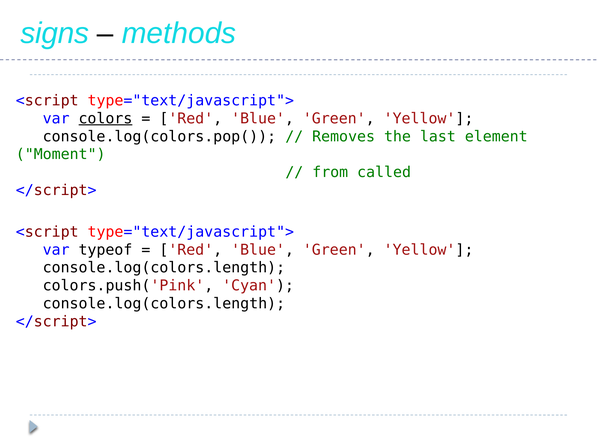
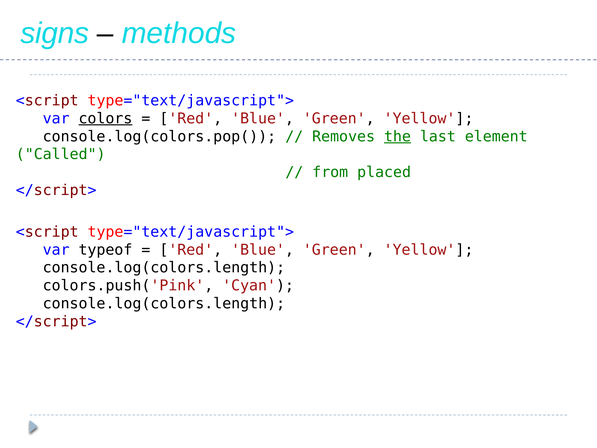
the underline: none -> present
Moment: Moment -> Called
called: called -> placed
